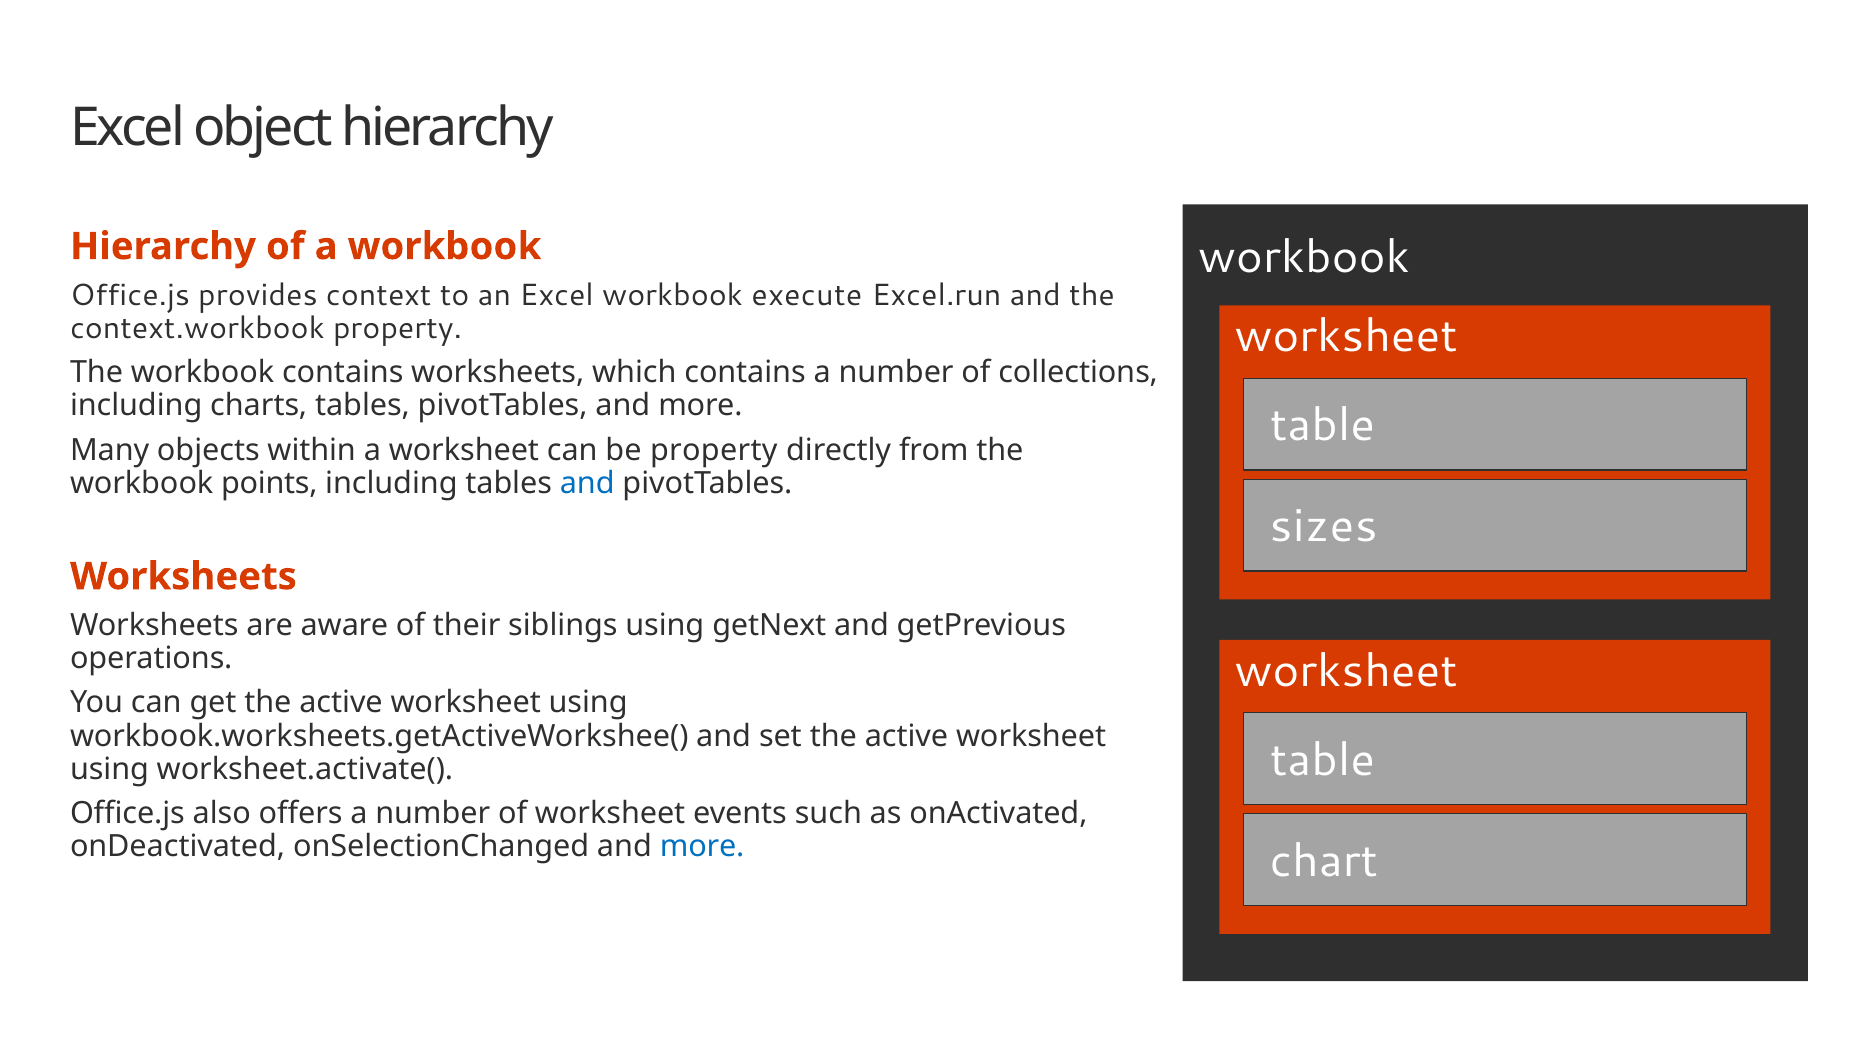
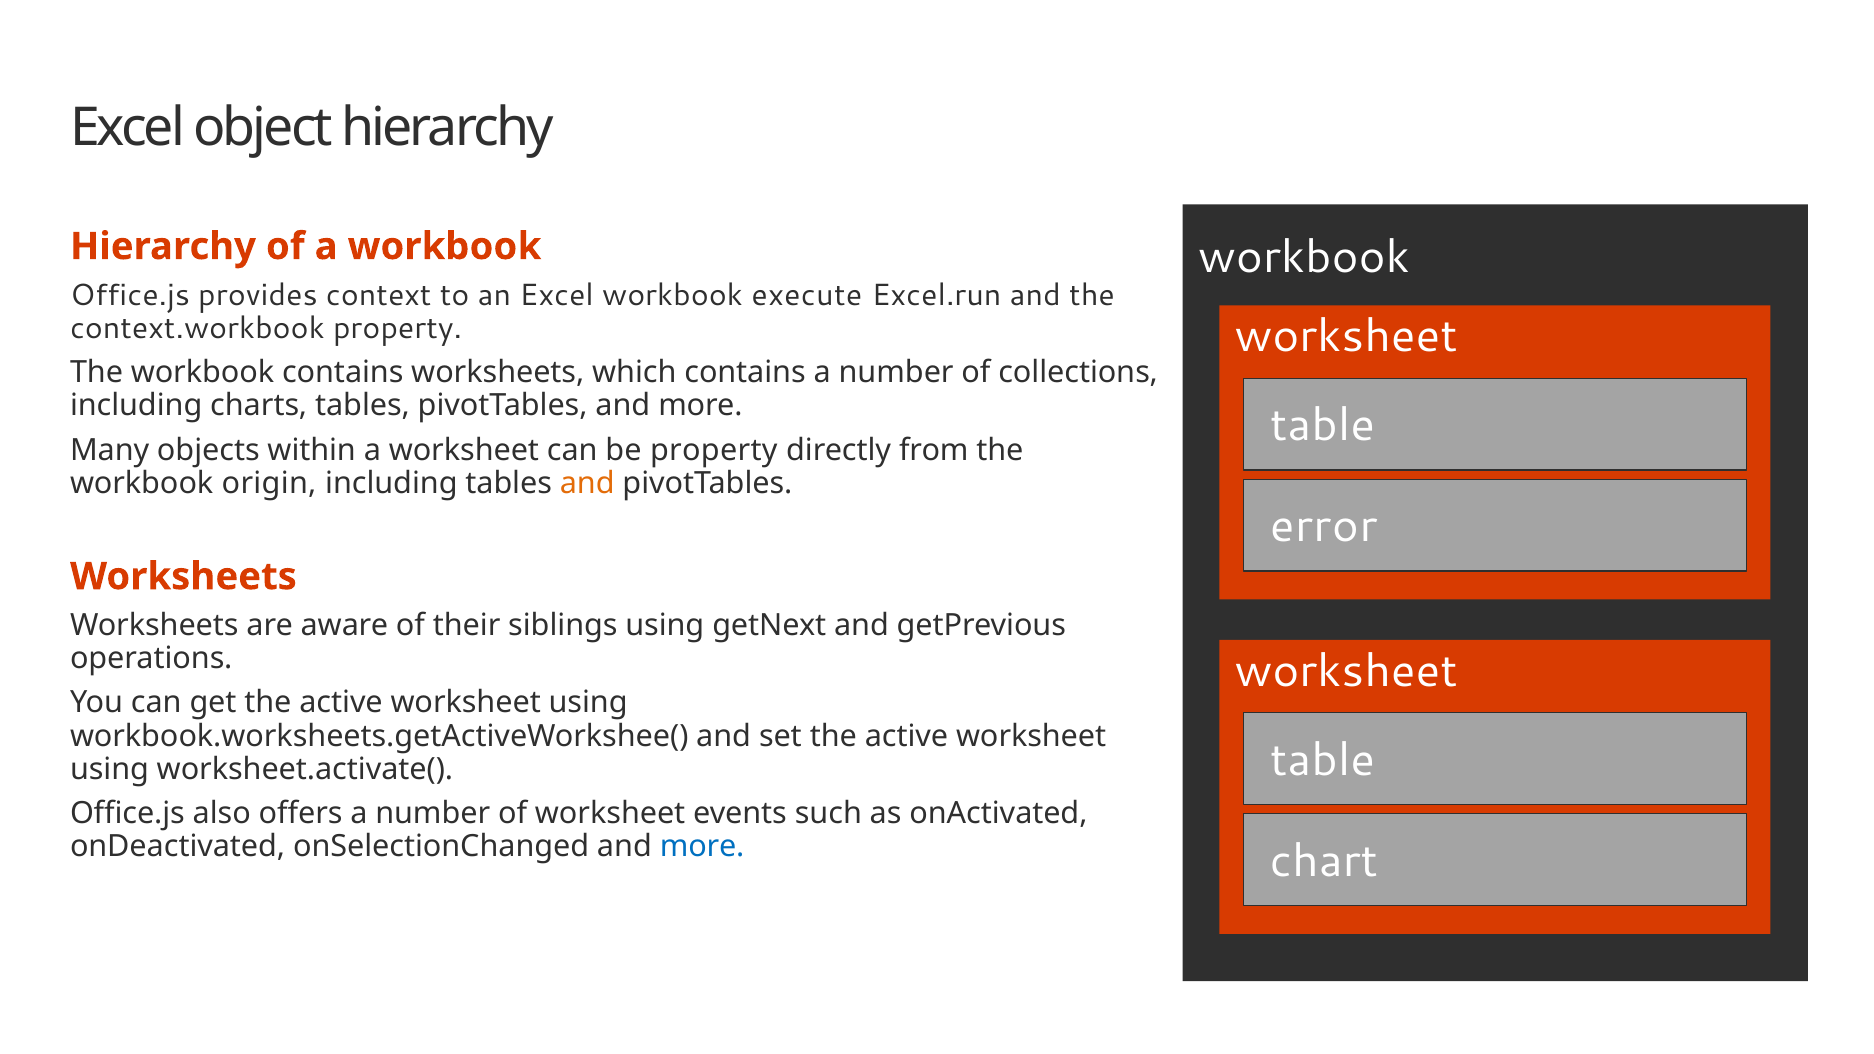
points: points -> origin
and at (587, 483) colour: blue -> orange
sizes: sizes -> error
